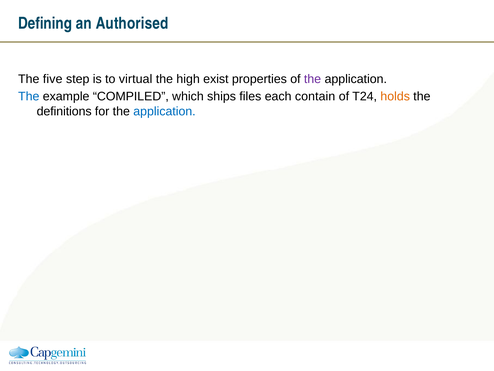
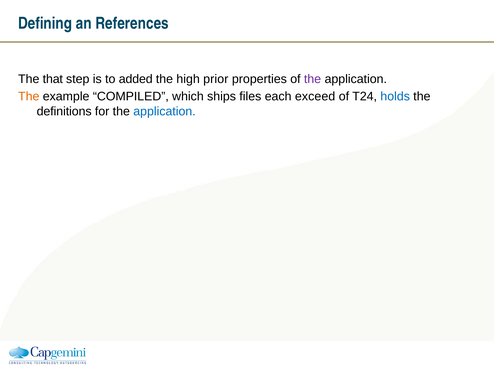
Authorised: Authorised -> References
five: five -> that
virtual: virtual -> added
exist: exist -> prior
The at (29, 96) colour: blue -> orange
contain: contain -> exceed
holds colour: orange -> blue
